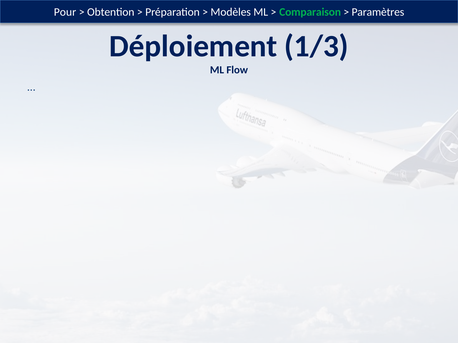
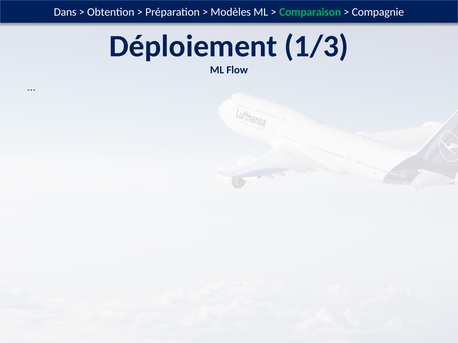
Pour: Pour -> Dans
Paramètres: Paramètres -> Compagnie
